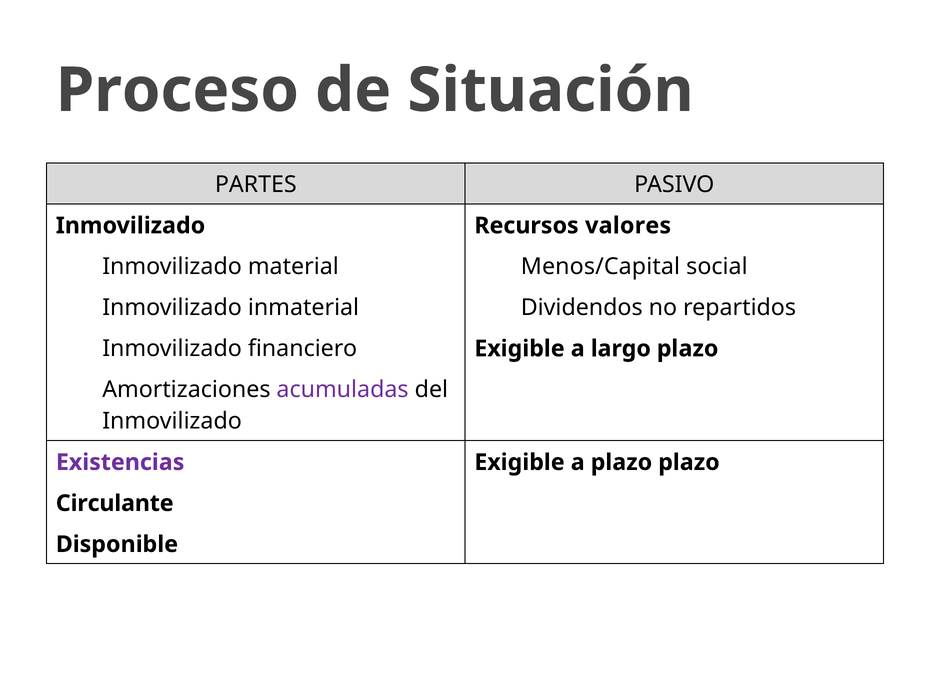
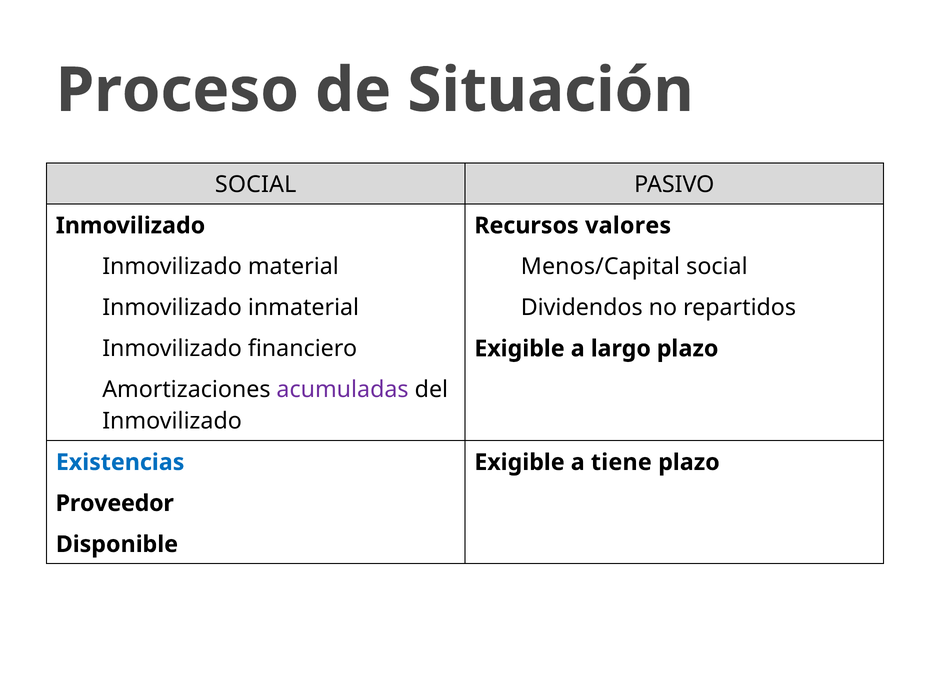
PARTES at (256, 185): PARTES -> SOCIAL
Existencias colour: purple -> blue
a plazo: plazo -> tiene
Circulante: Circulante -> Proveedor
